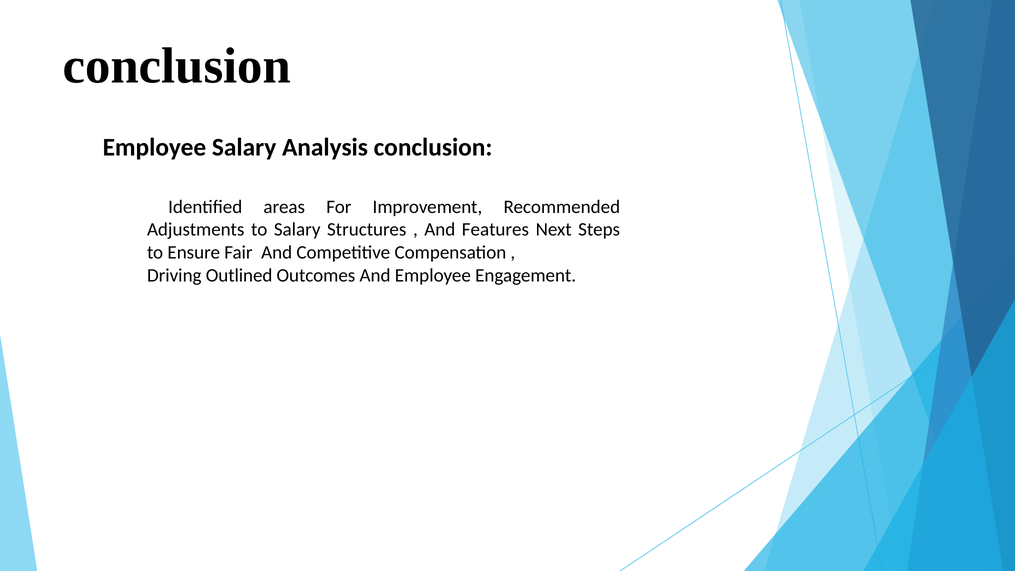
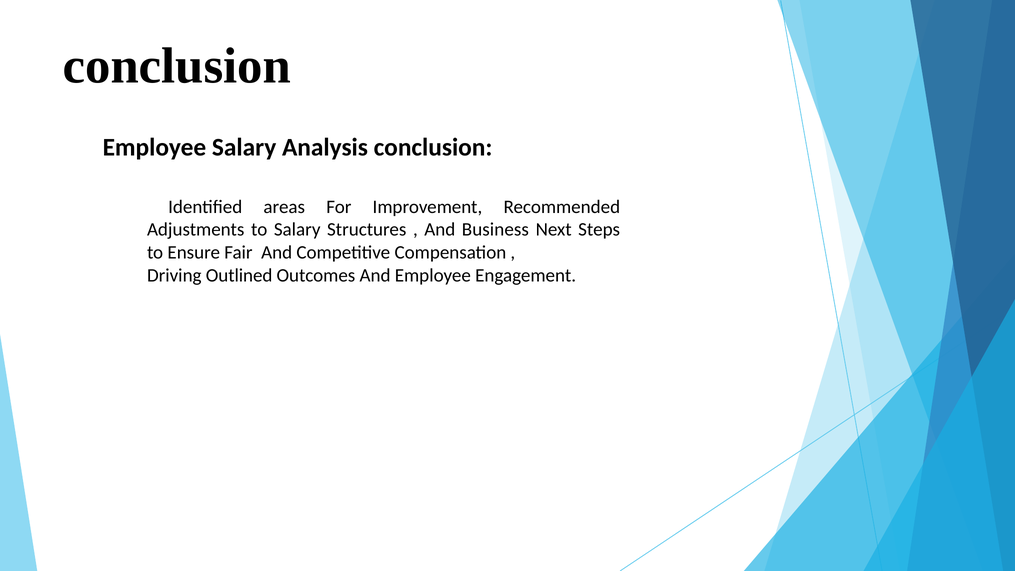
Features: Features -> Business
